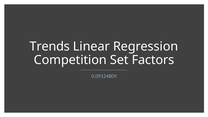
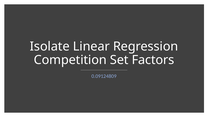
Trends: Trends -> Isolate
